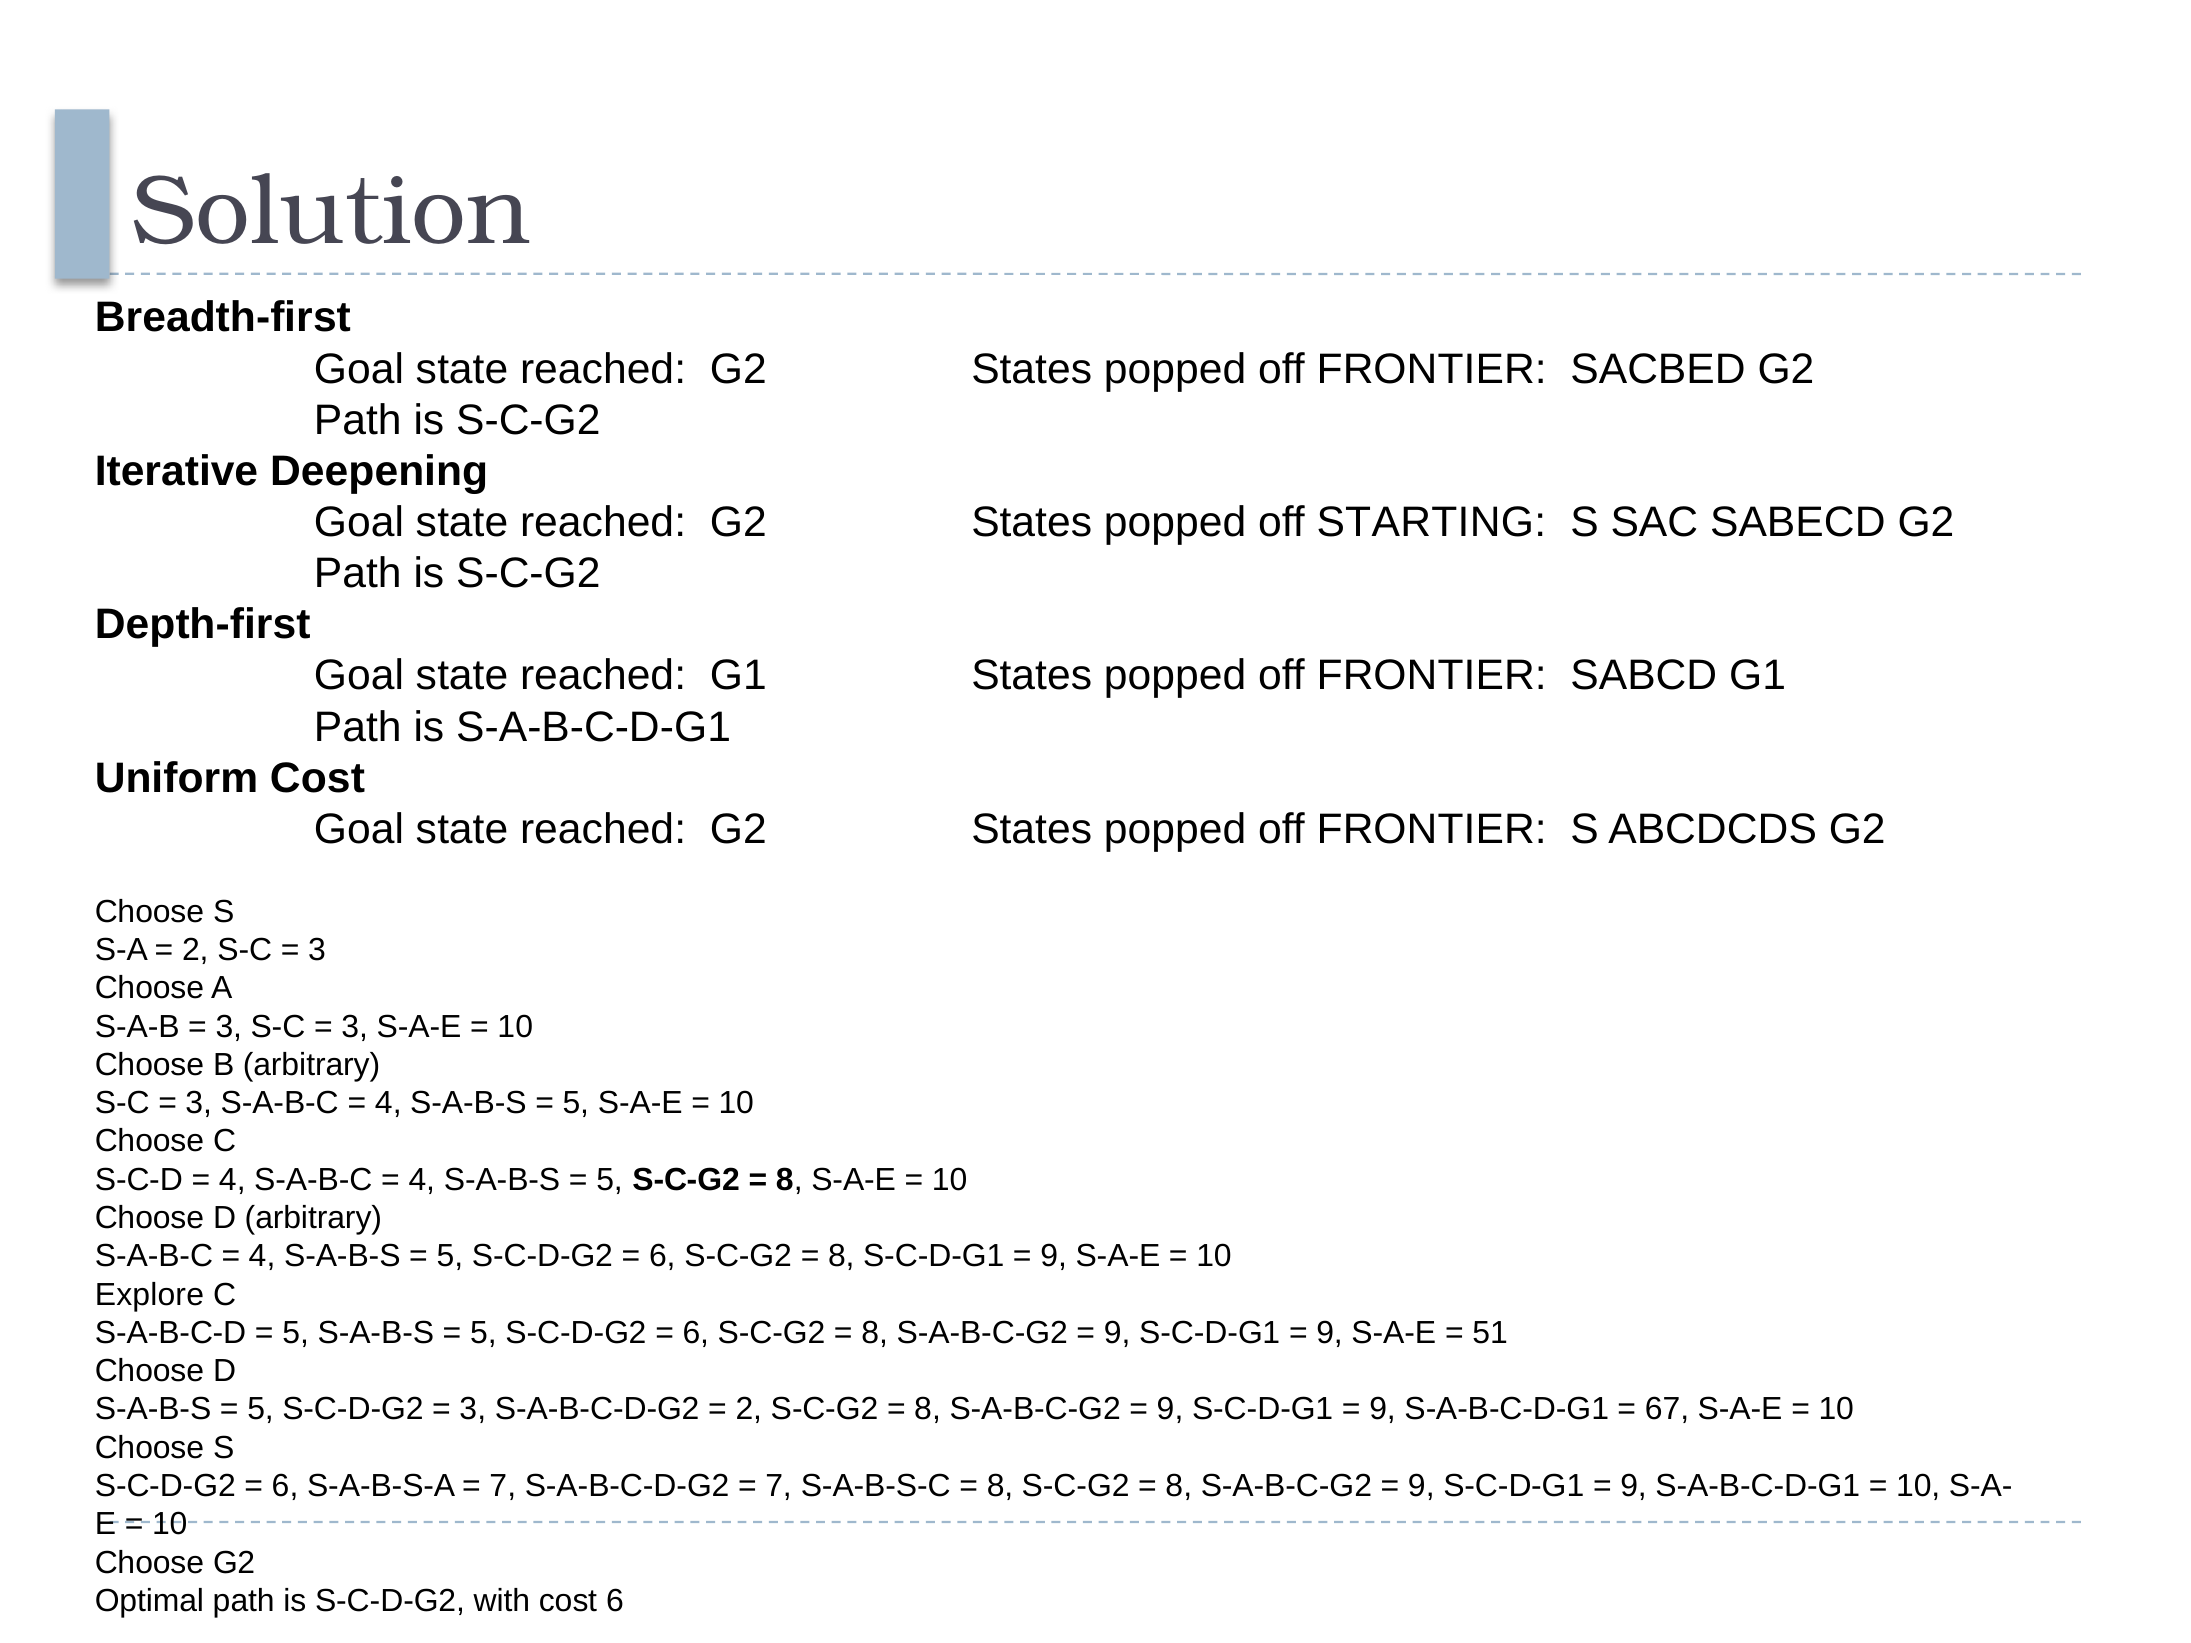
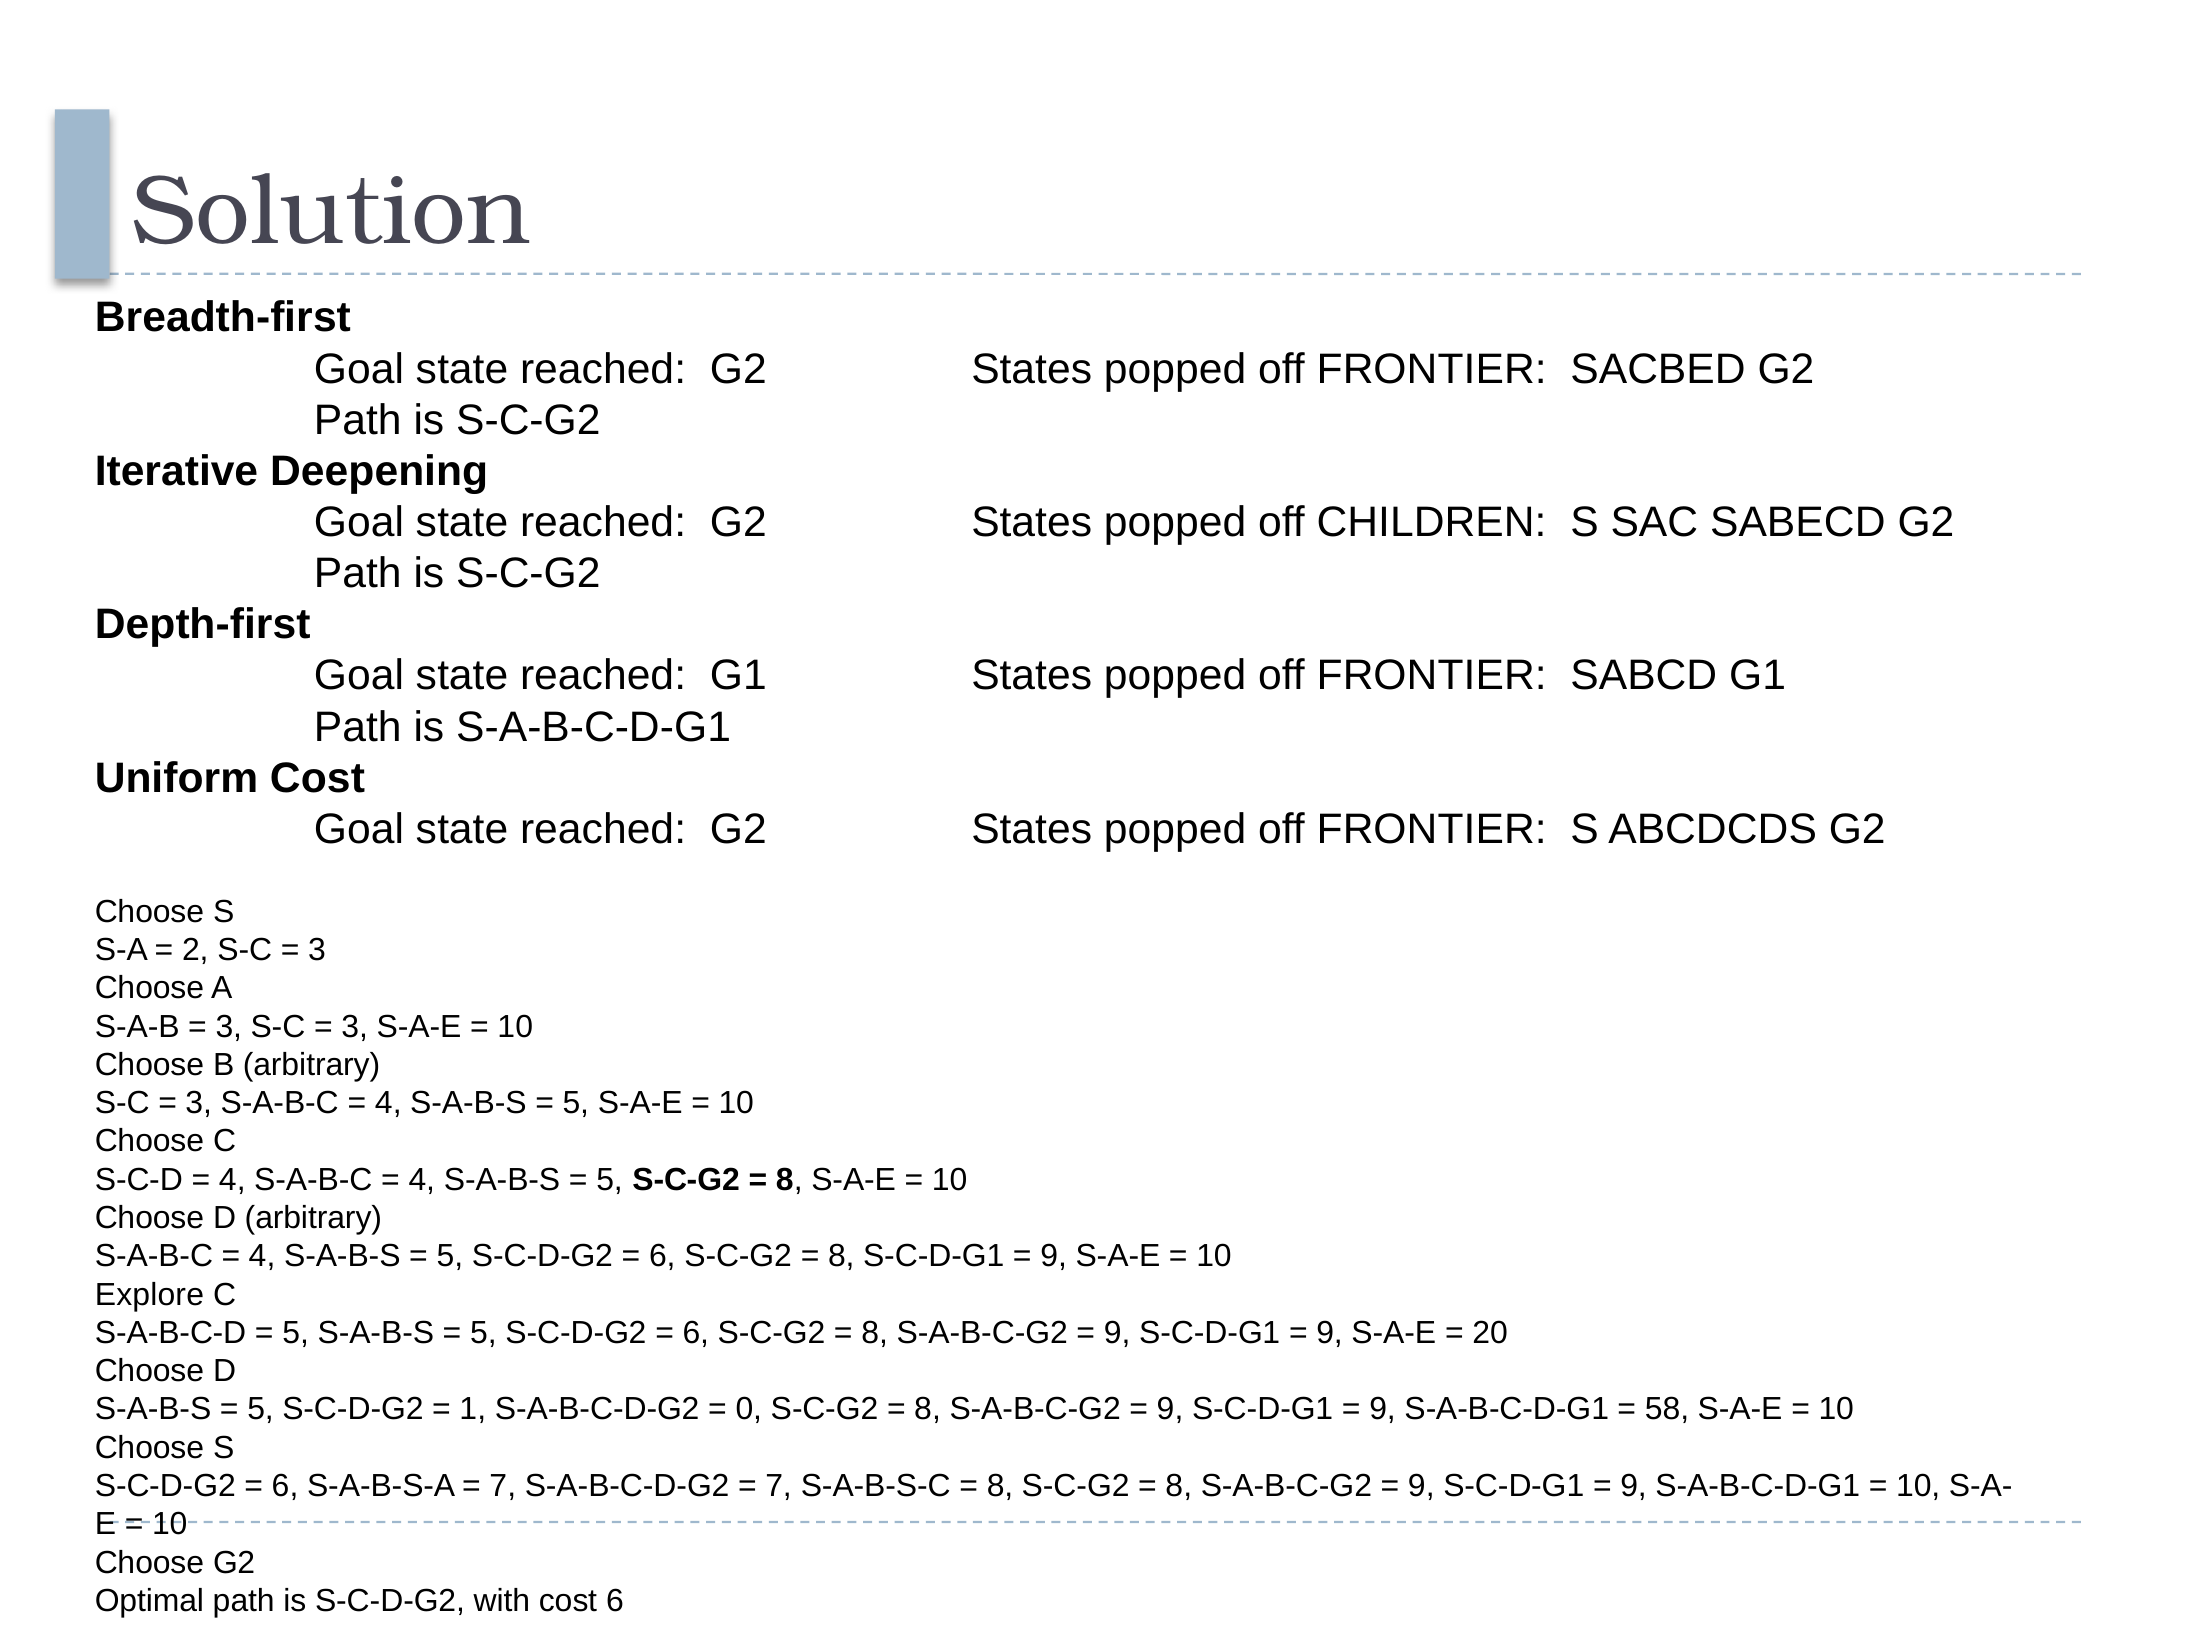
STARTING: STARTING -> CHILDREN
51: 51 -> 20
3 at (473, 1410): 3 -> 1
2 at (749, 1410): 2 -> 0
67: 67 -> 58
